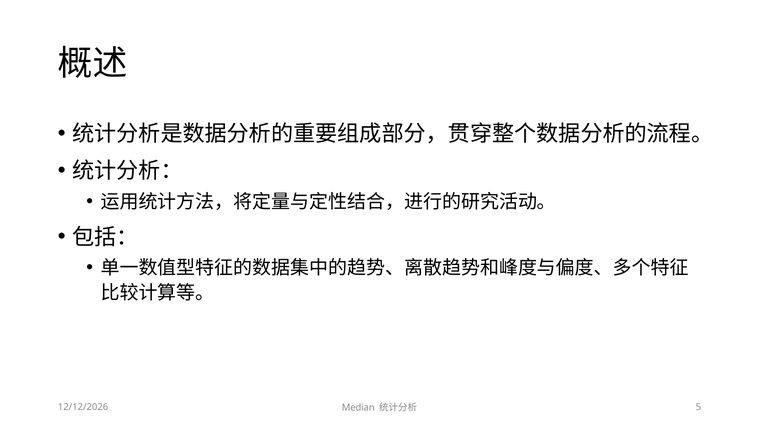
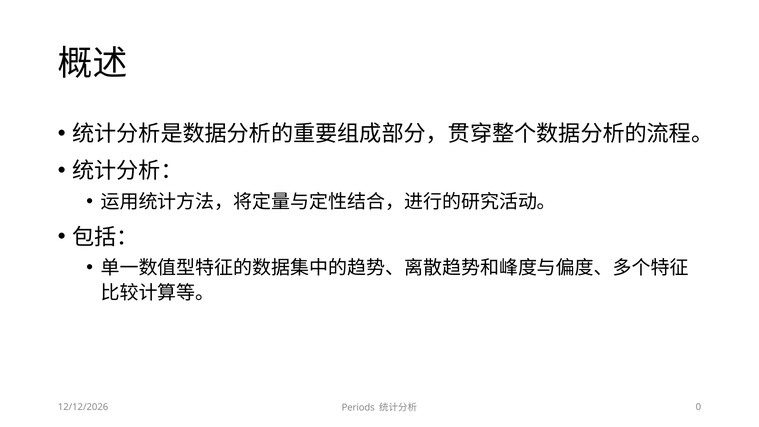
5: 5 -> 0
Median: Median -> Periods
